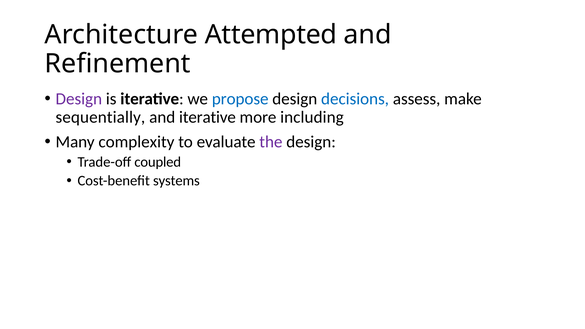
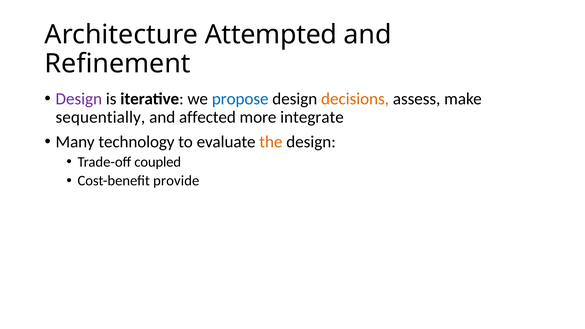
decisions colour: blue -> orange
and iterative: iterative -> affected
including: including -> integrate
complexity: complexity -> technology
the colour: purple -> orange
systems: systems -> provide
